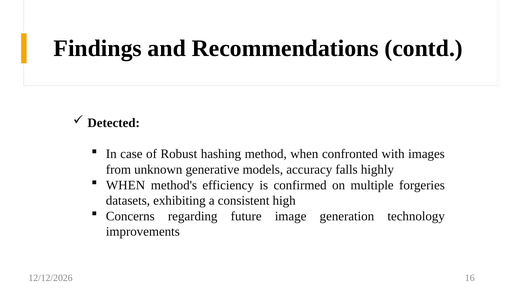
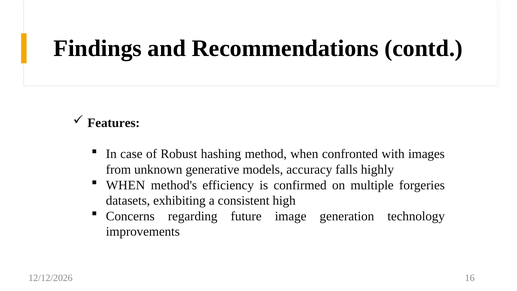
Detected: Detected -> Features
